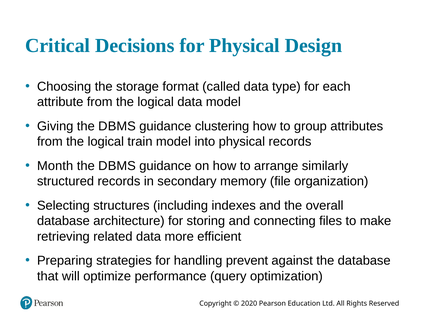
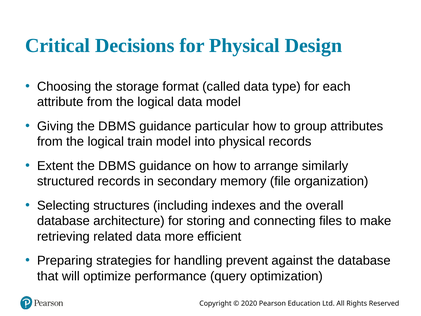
clustering: clustering -> particular
Month: Month -> Extent
